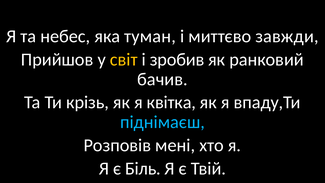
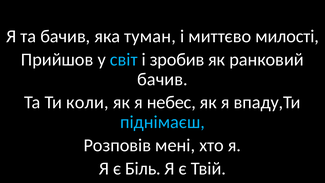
та небес: небес -> бачив
завжди: завжди -> милості
світ colour: yellow -> light blue
крізь: крізь -> коли
квітка: квітка -> небес
